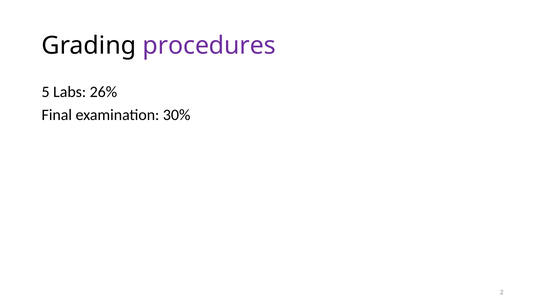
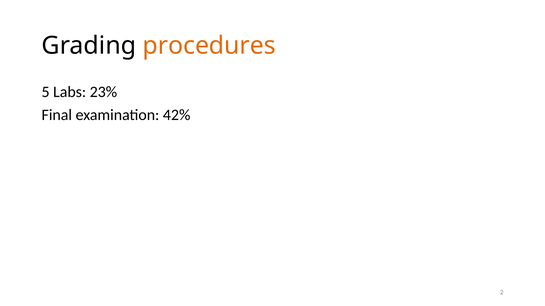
procedures colour: purple -> orange
26%: 26% -> 23%
30%: 30% -> 42%
